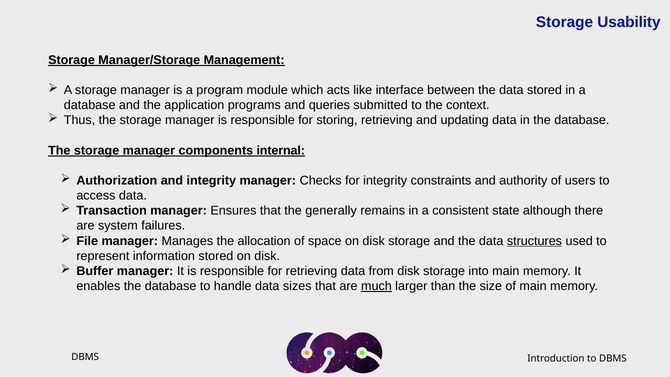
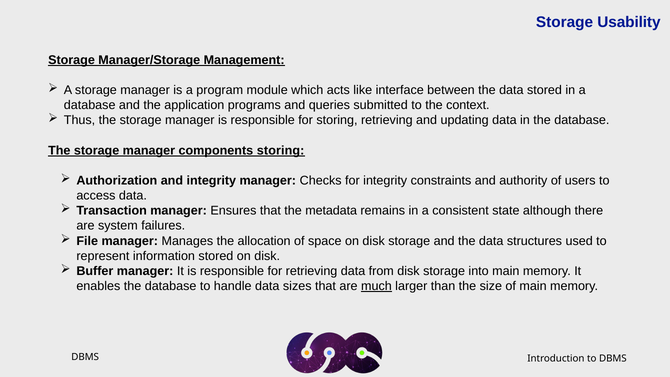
components internal: internal -> storing
generally: generally -> metadata
structures underline: present -> none
